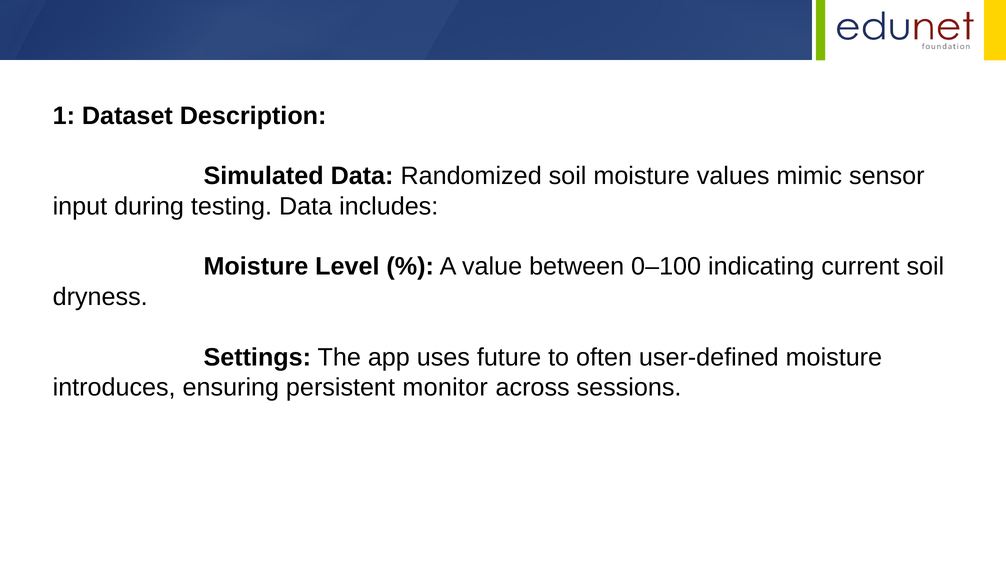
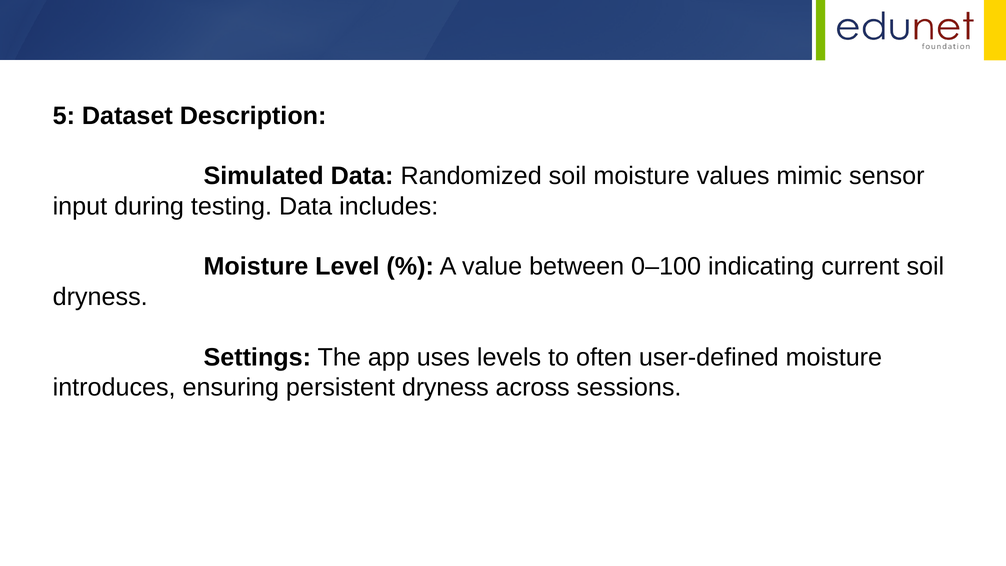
1: 1 -> 5
future: future -> levels
persistent monitor: monitor -> dryness
